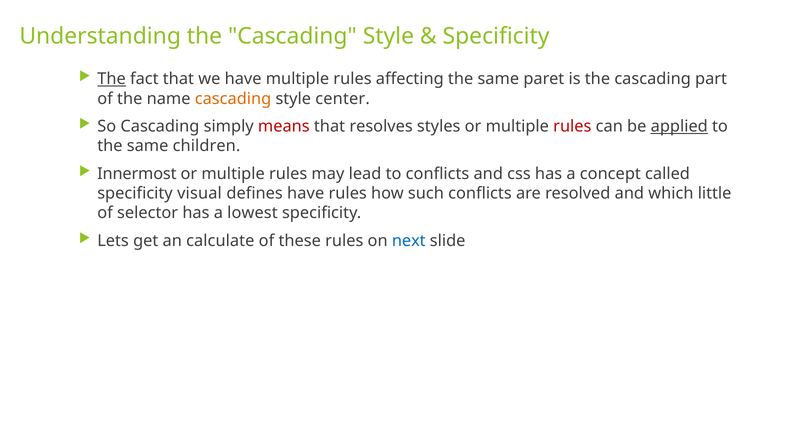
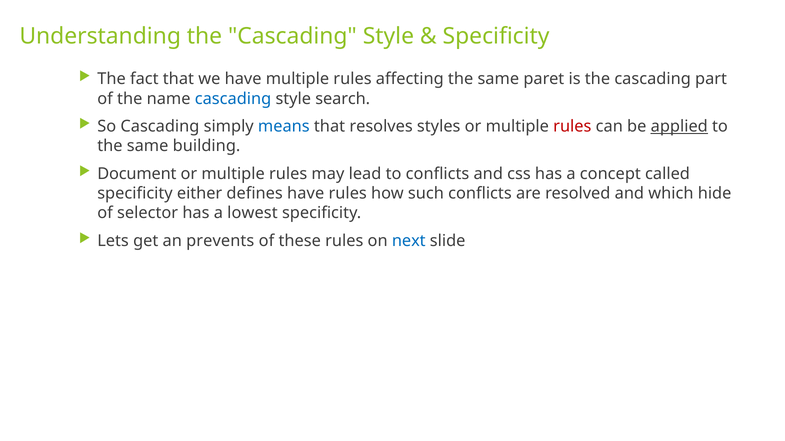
The at (112, 79) underline: present -> none
cascading at (233, 99) colour: orange -> blue
center: center -> search
means colour: red -> blue
children: children -> building
Innermost: Innermost -> Document
visual: visual -> either
little: little -> hide
calculate: calculate -> prevents
